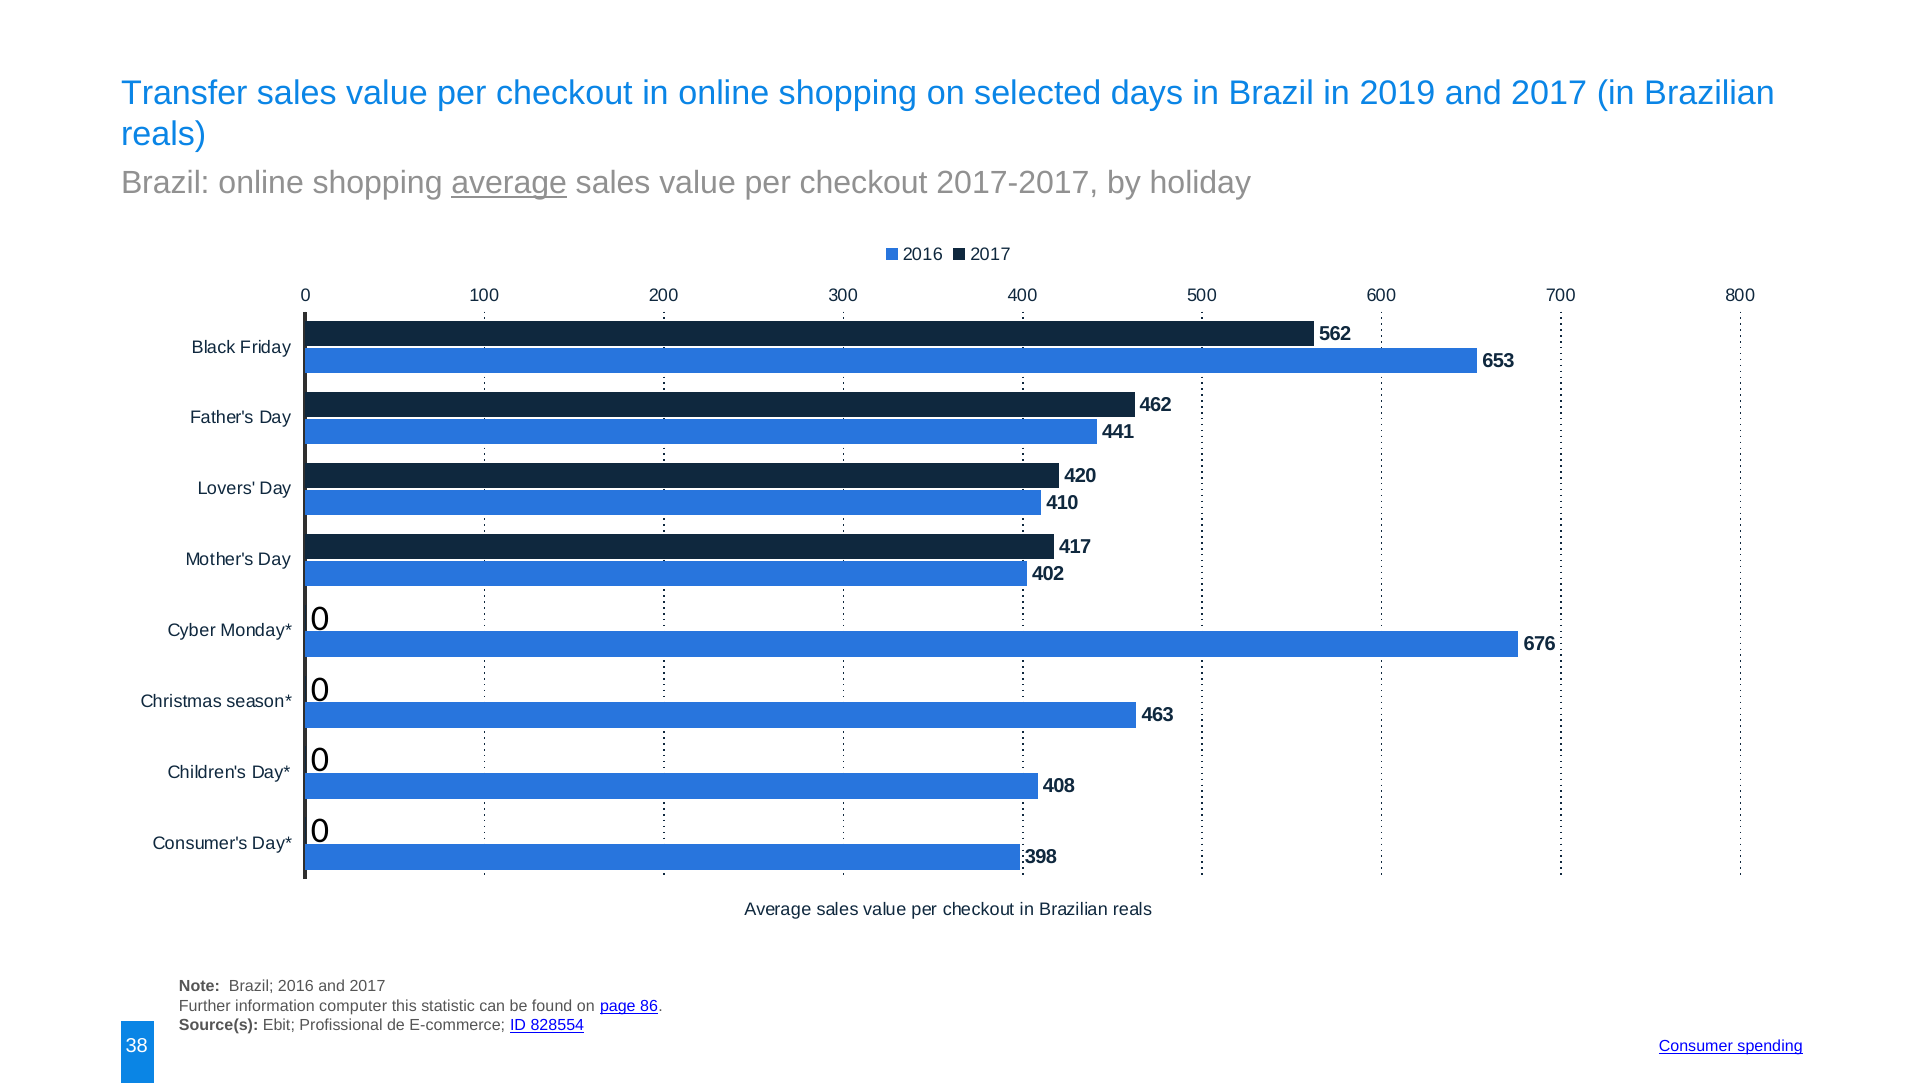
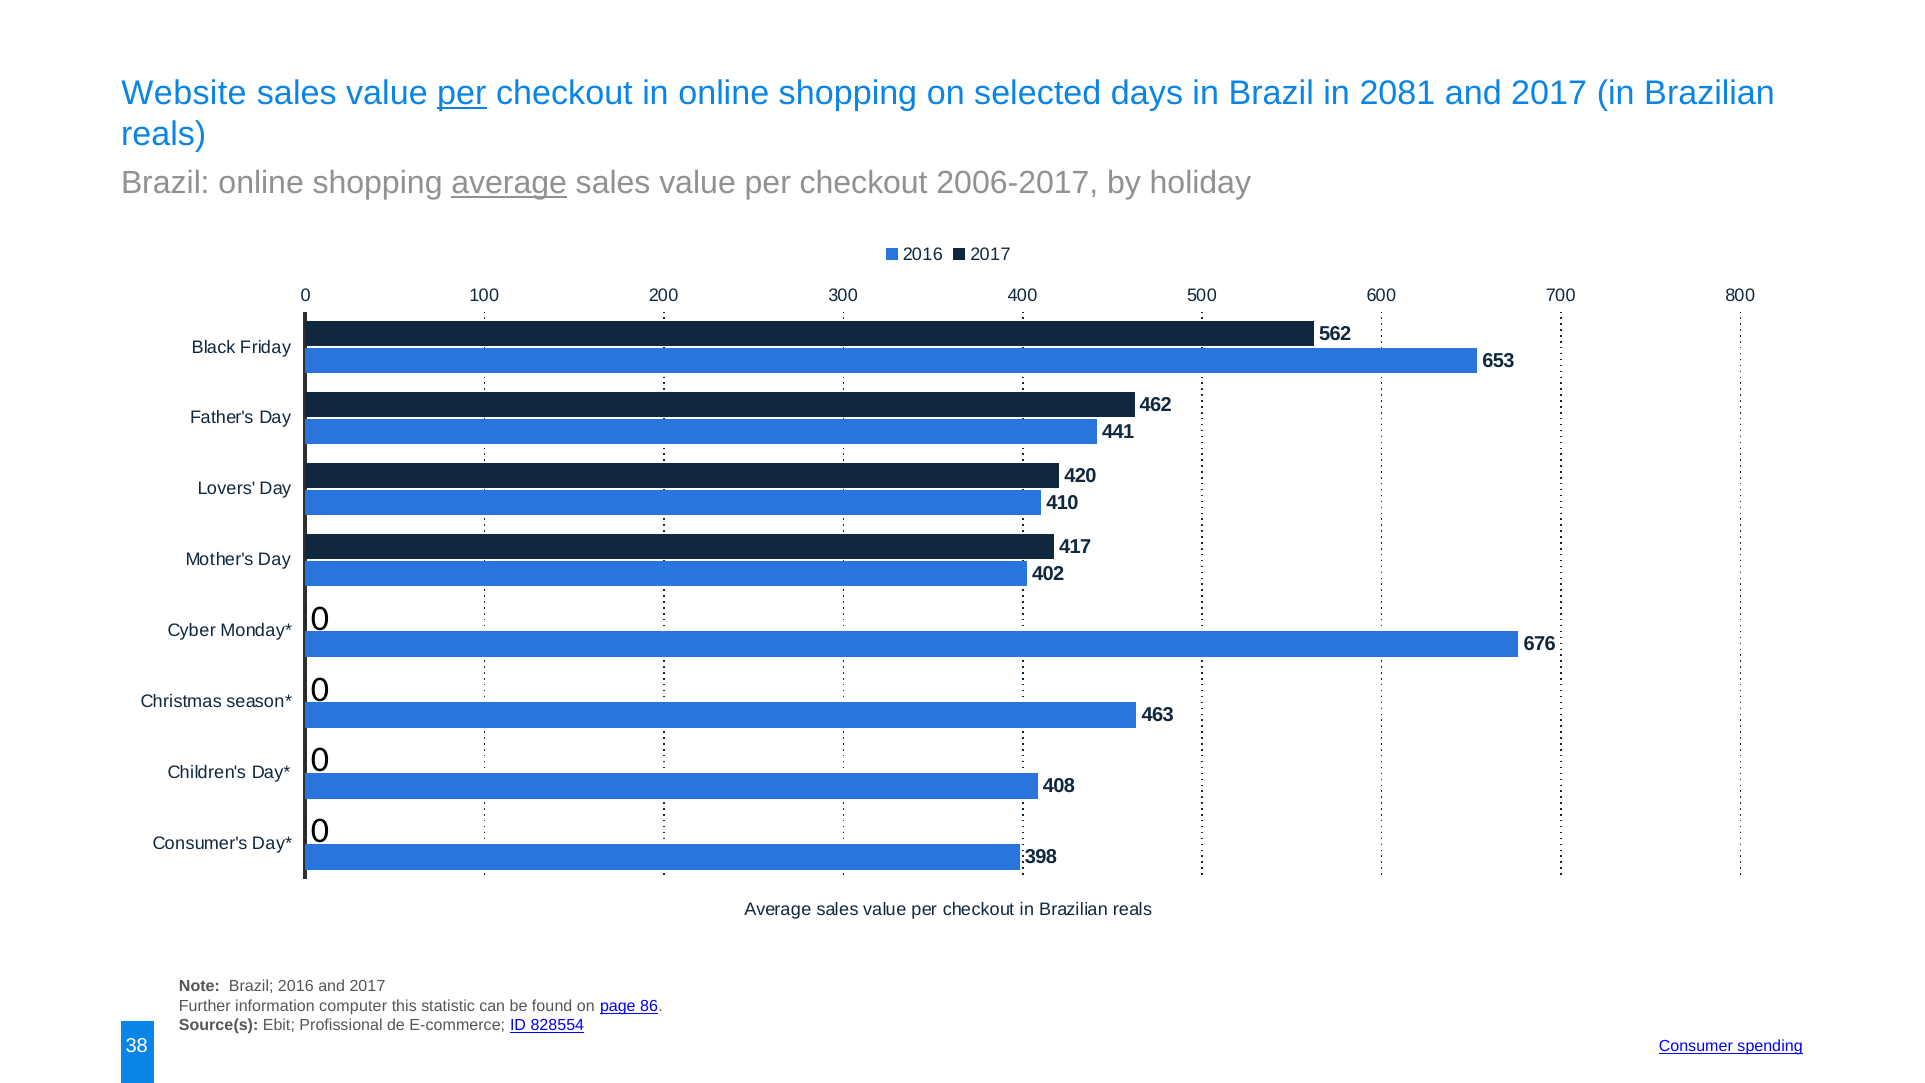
Transfer: Transfer -> Website
per at (462, 94) underline: none -> present
2019: 2019 -> 2081
2017-2017: 2017-2017 -> 2006-2017
